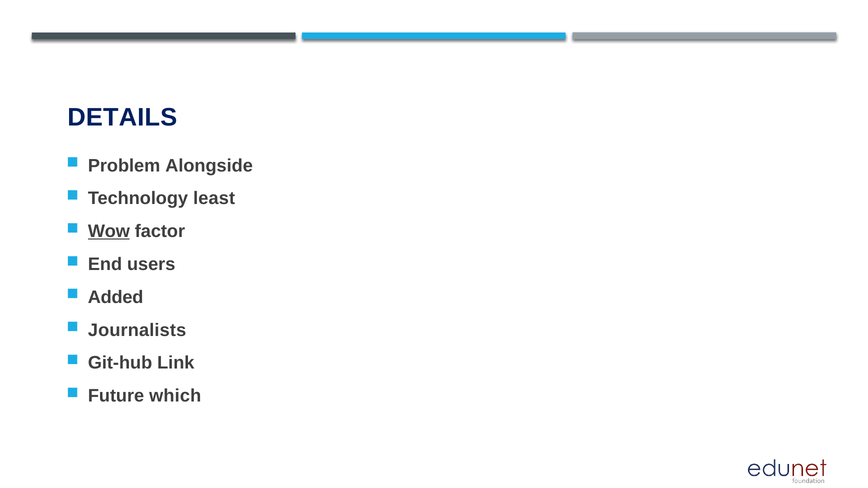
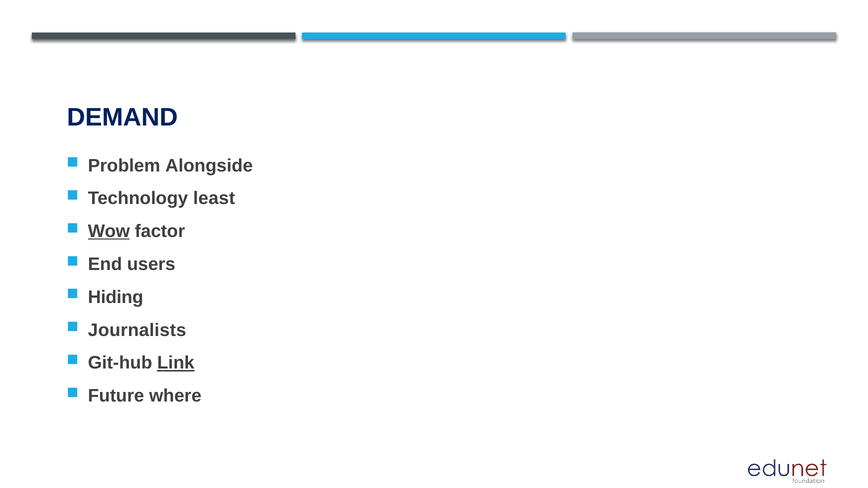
DETAILS: DETAILS -> DEMAND
Added: Added -> Hiding
Link underline: none -> present
which: which -> where
